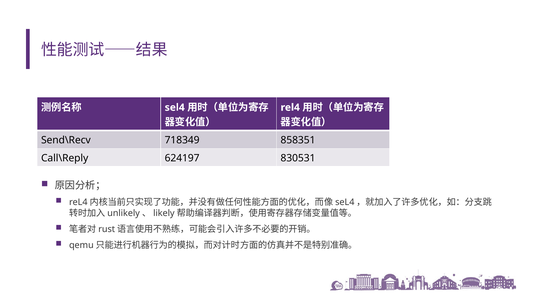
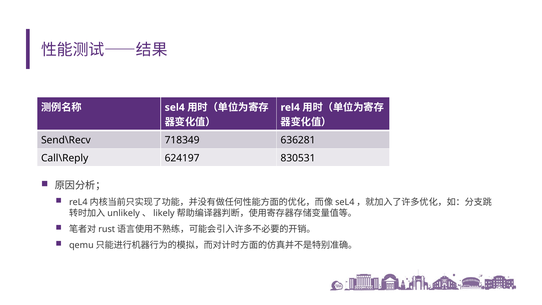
858351: 858351 -> 636281
